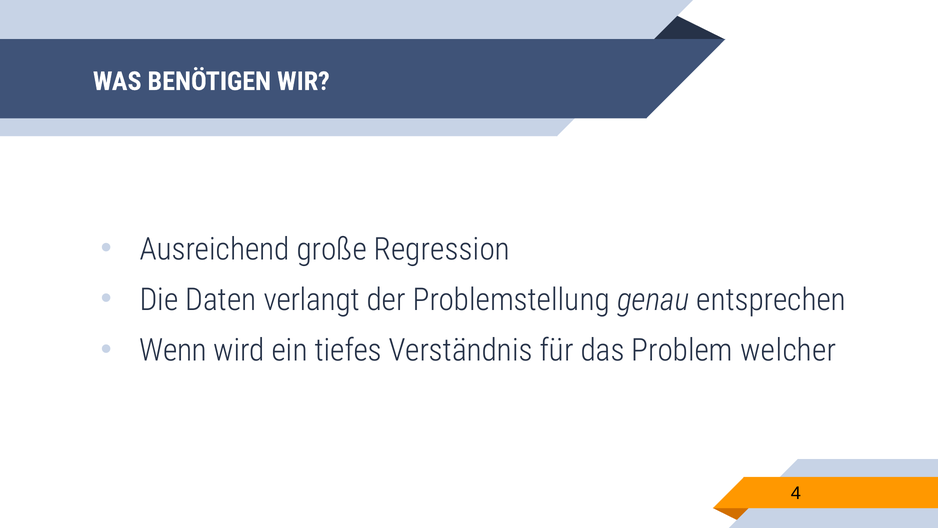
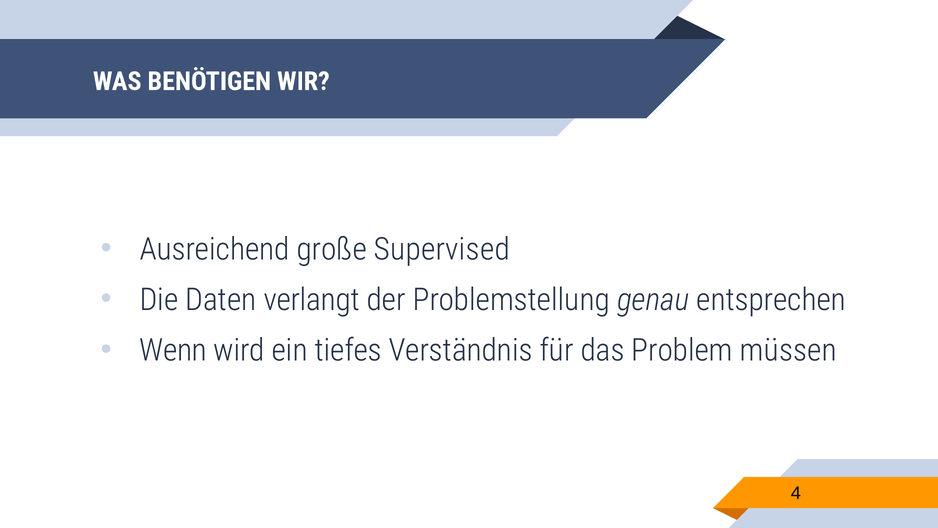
Regression: Regression -> Supervised
welcher: welcher -> müssen
